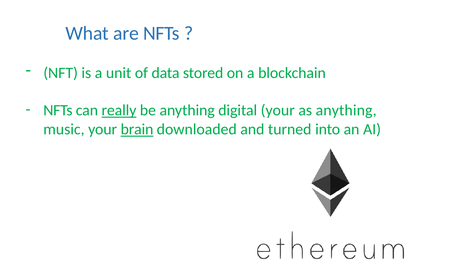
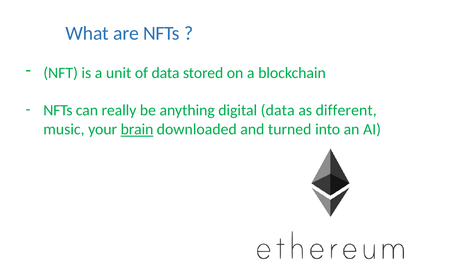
really underline: present -> none
digital your: your -> data
as anything: anything -> different
